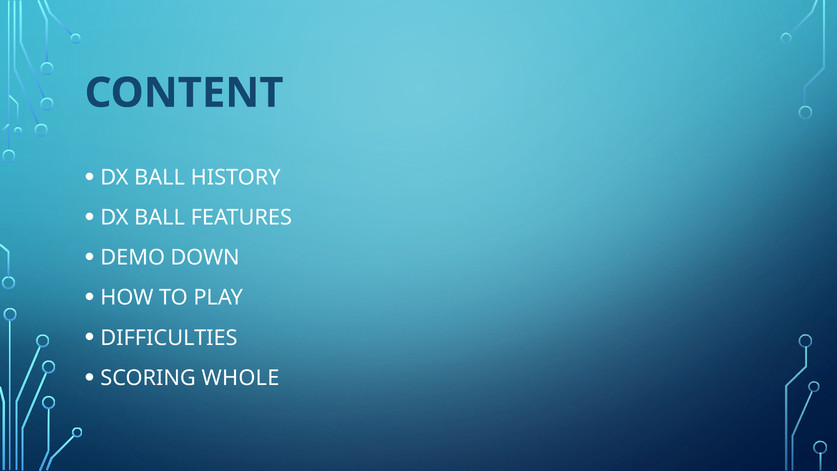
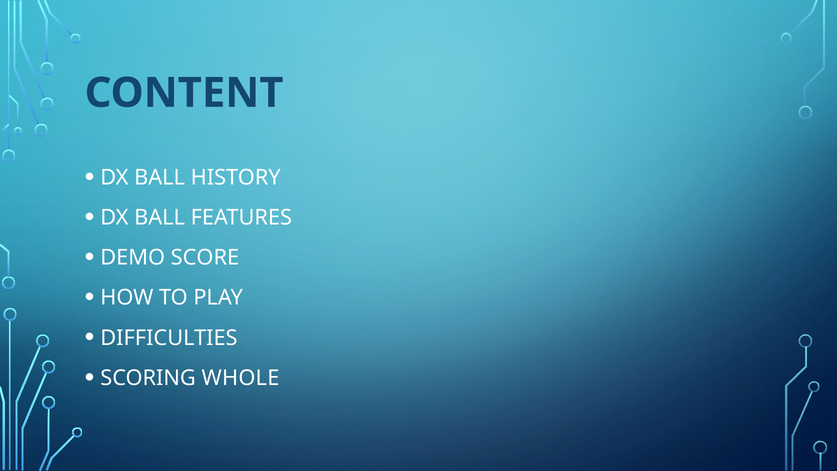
DOWN: DOWN -> SCORE
